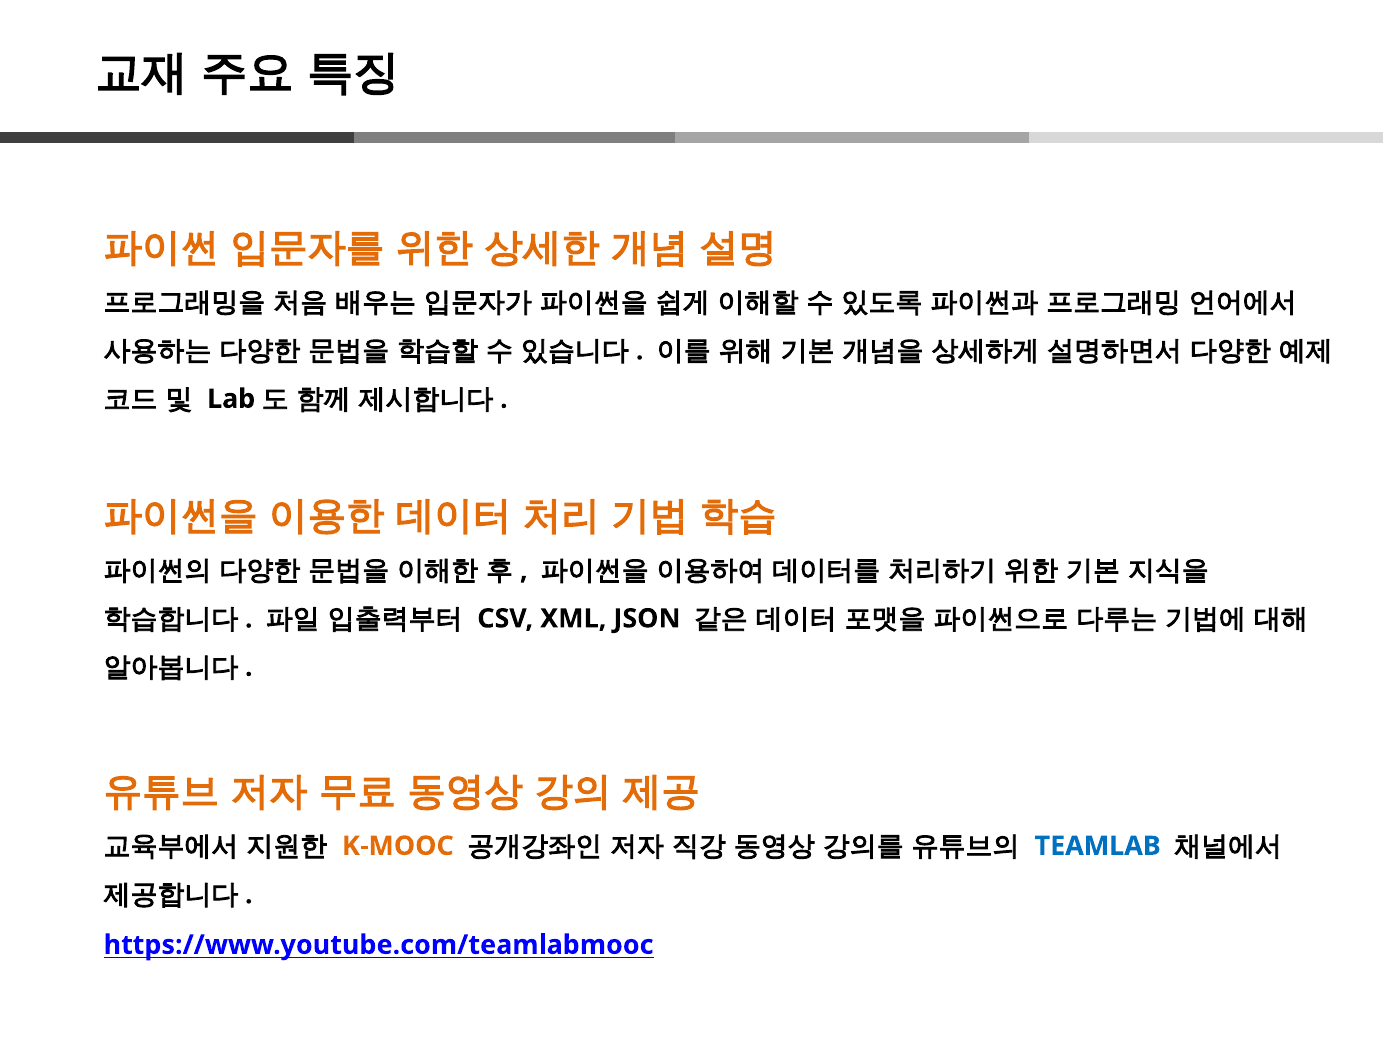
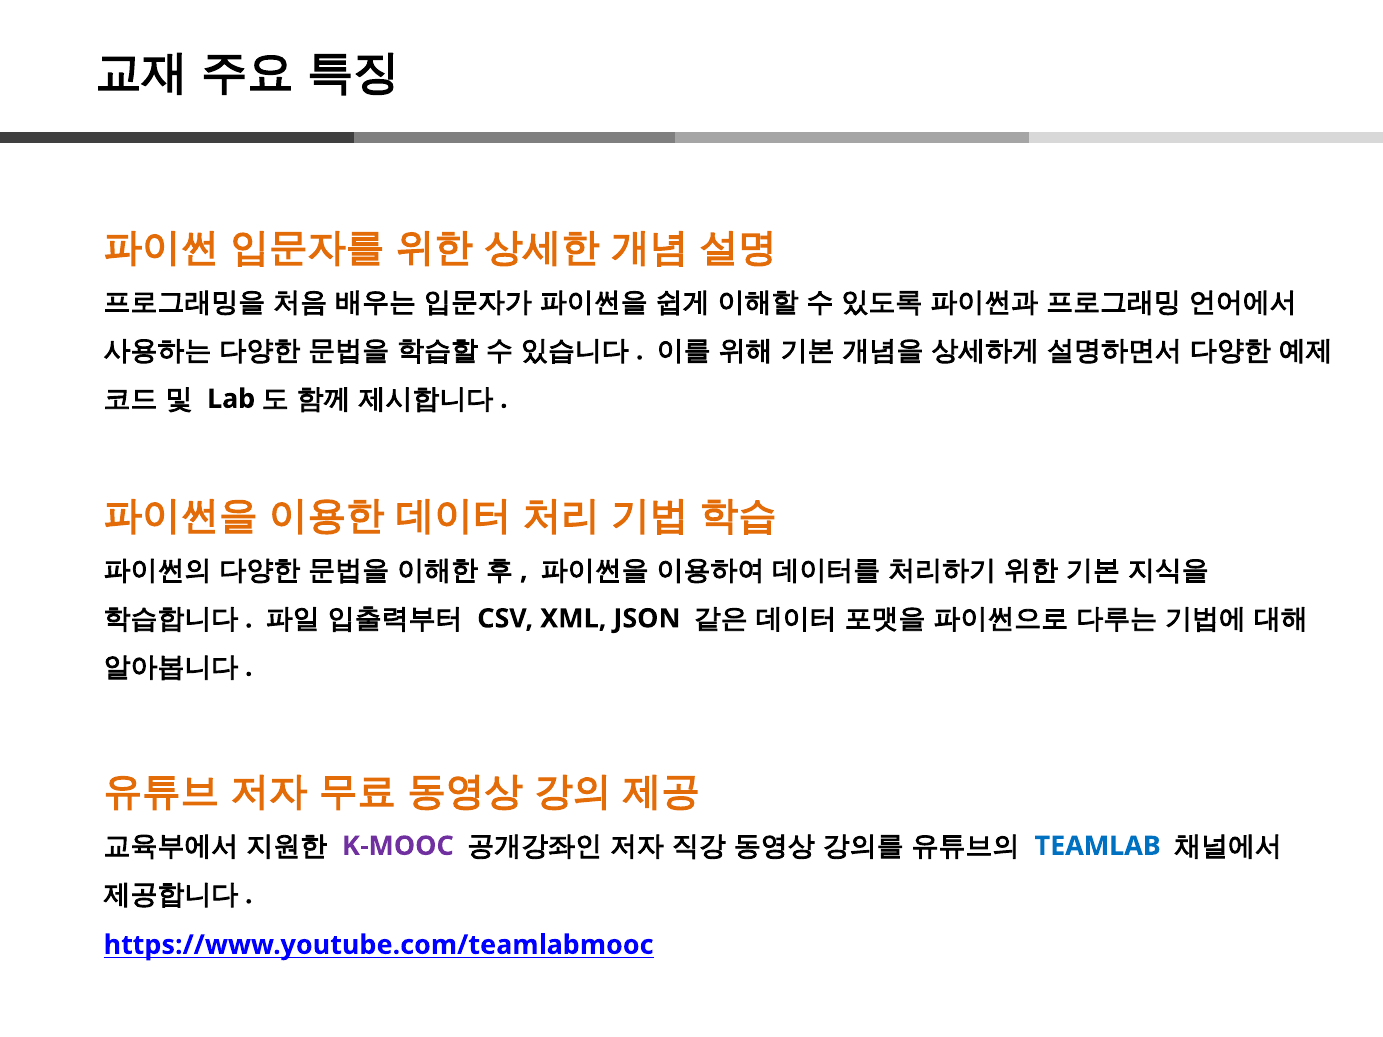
K-MOOC colour: orange -> purple
